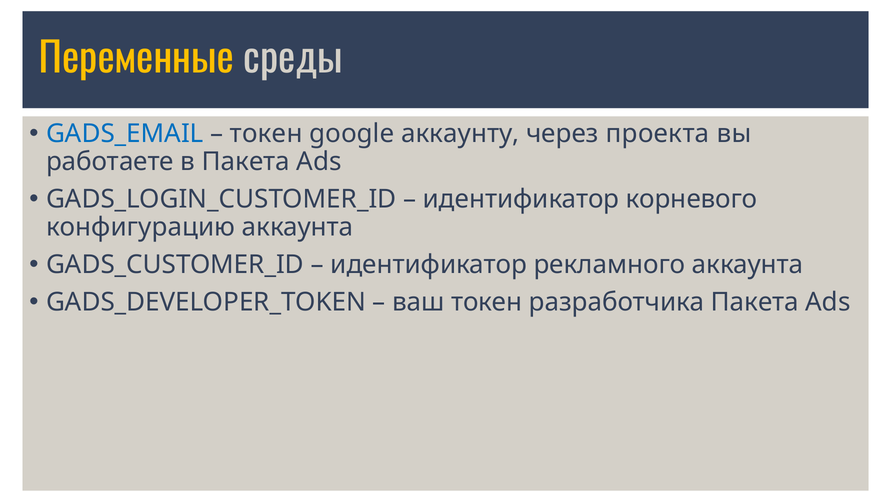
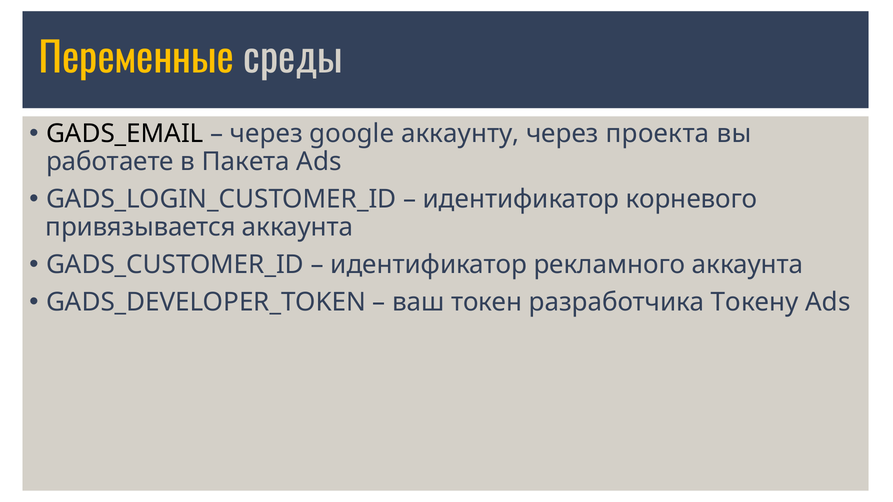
GADS_EMAIL colour: blue -> black
токен at (266, 134): токен -> через
конфигурацию: конфигурацию -> привязывается
разработчика Пакета: Пакета -> Токену
